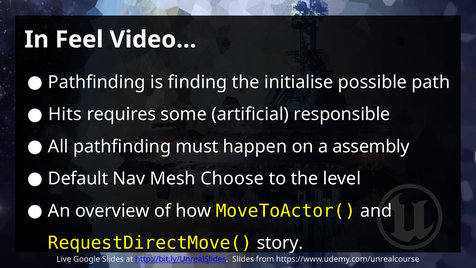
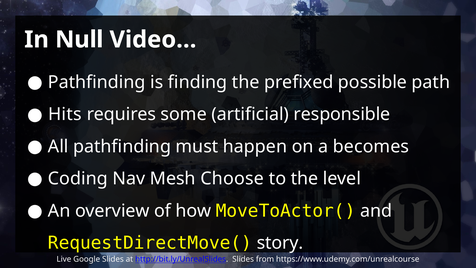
Feel: Feel -> Null
initialise: initialise -> prefixed
assembly: assembly -> becomes
Default: Default -> Coding
